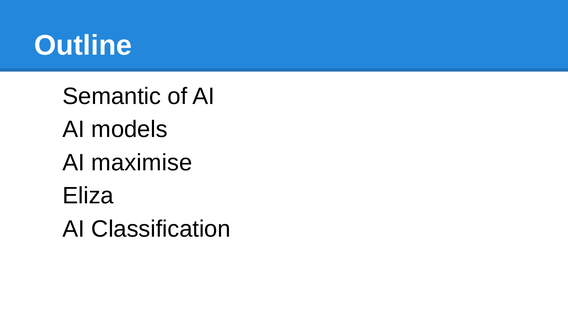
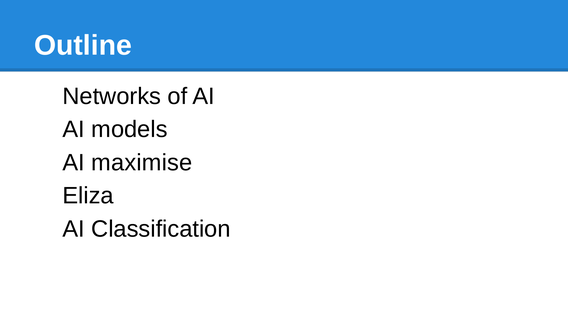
Semantic: Semantic -> Networks
